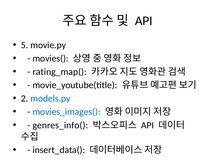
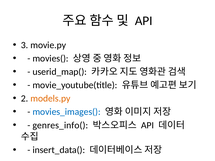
5: 5 -> 3
rating_map(: rating_map( -> userid_map(
models.py colour: blue -> orange
